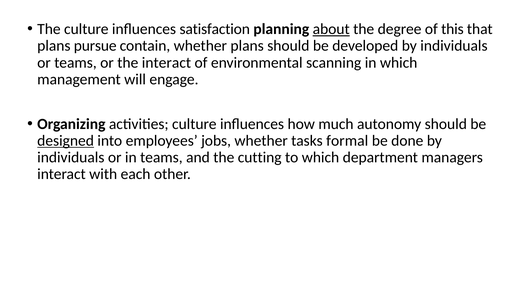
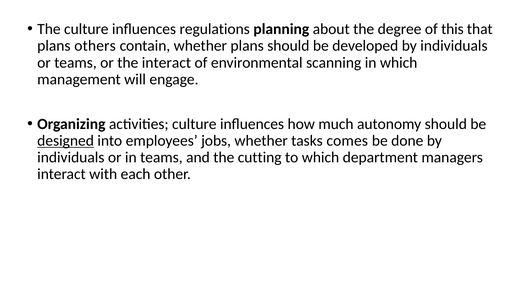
satisfaction: satisfaction -> regulations
about underline: present -> none
pursue: pursue -> others
formal: formal -> comes
